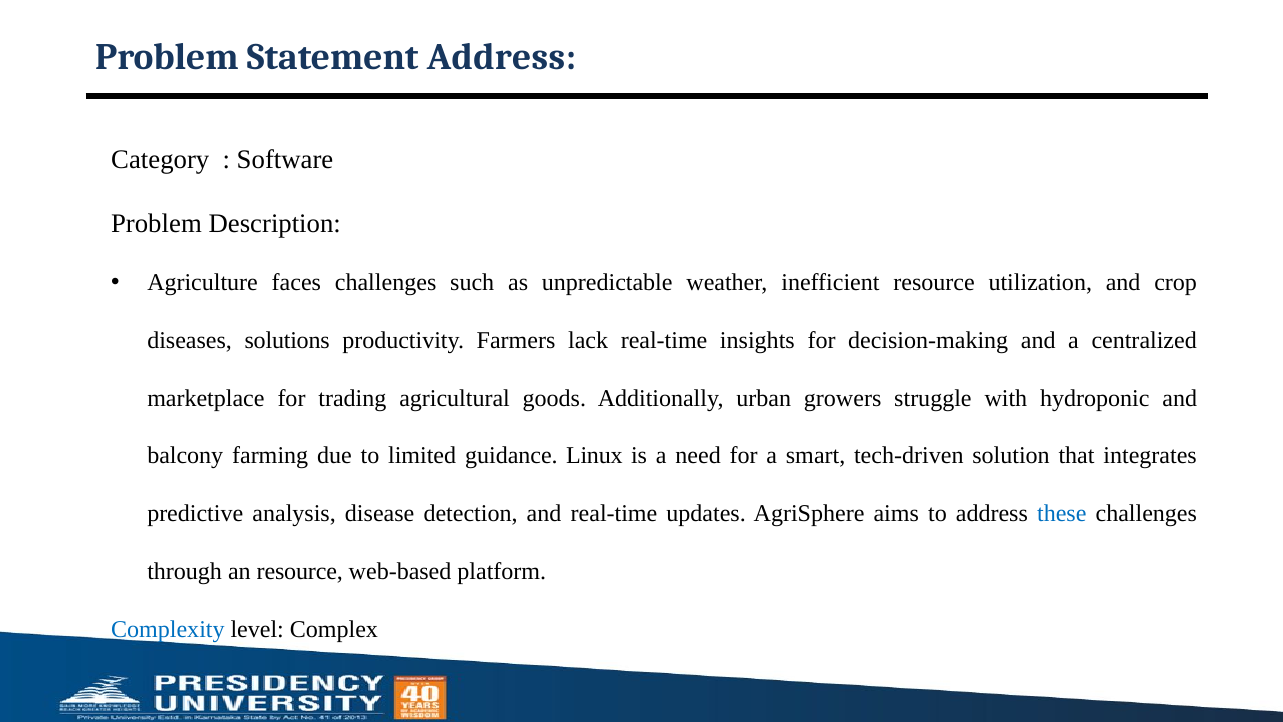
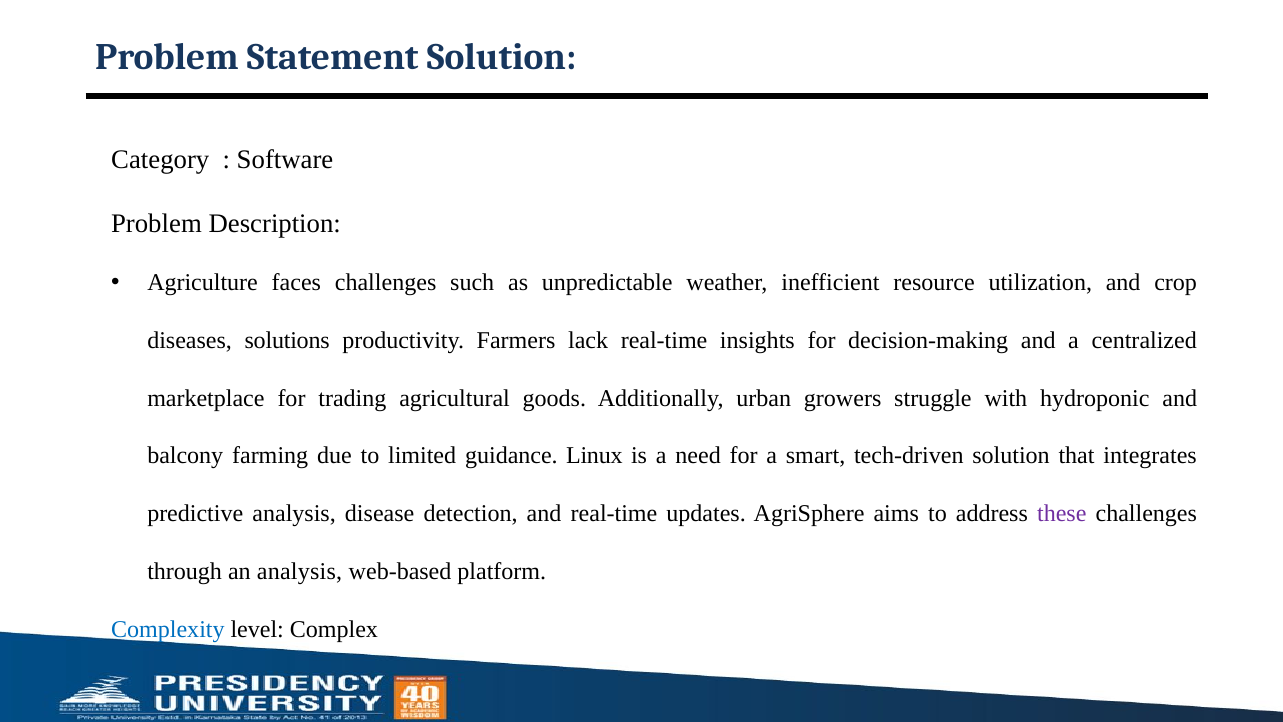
Statement Address: Address -> Solution
these colour: blue -> purple
an resource: resource -> analysis
